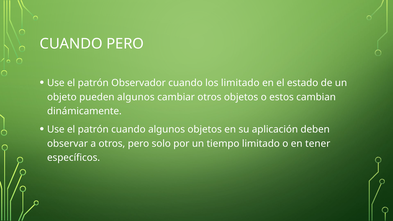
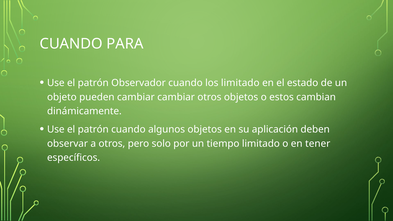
CUANDO PERO: PERO -> PARA
pueden algunos: algunos -> cambiar
